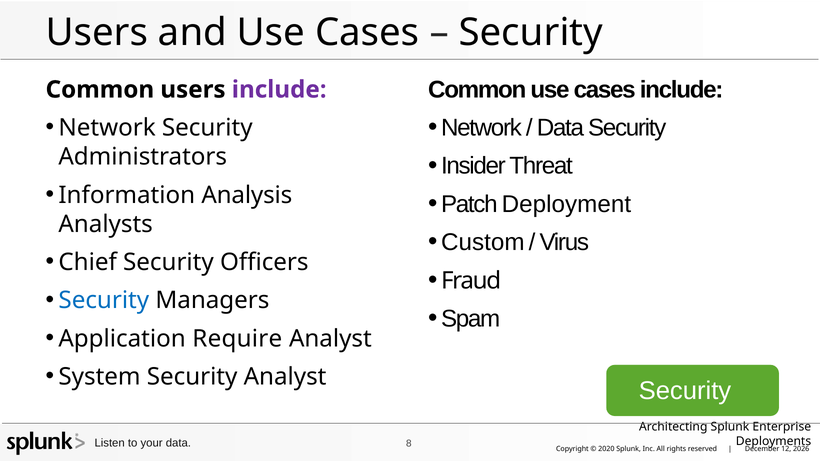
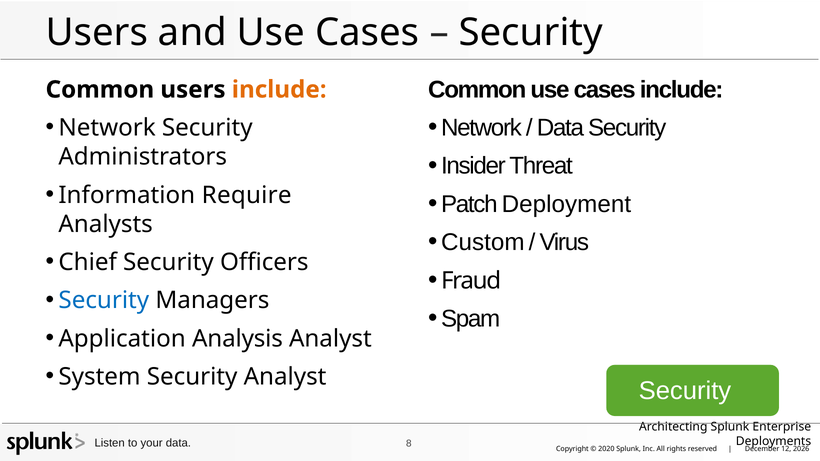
include at (279, 90) colour: purple -> orange
Analysis: Analysis -> Require
Require: Require -> Analysis
